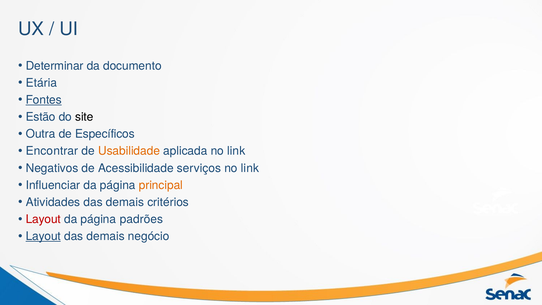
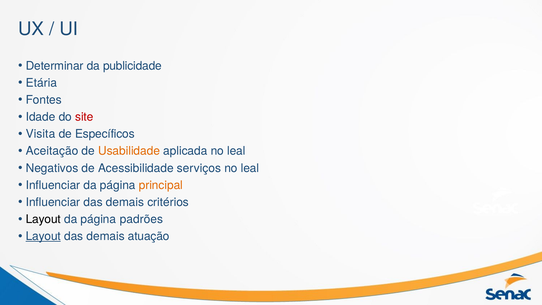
documento: documento -> publicidade
Fontes underline: present -> none
Estão: Estão -> Idade
site colour: black -> red
Outra: Outra -> Visita
Encontrar: Encontrar -> Aceitação
aplicada no link: link -> leal
link at (250, 168): link -> leal
Atividades at (53, 202): Atividades -> Influenciar
Layout at (43, 219) colour: red -> black
negócio: negócio -> atuação
